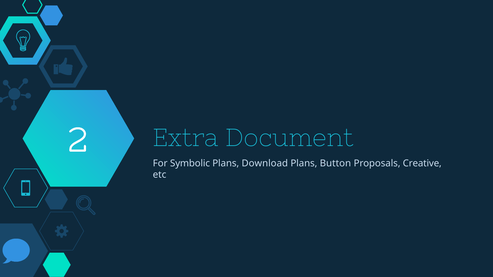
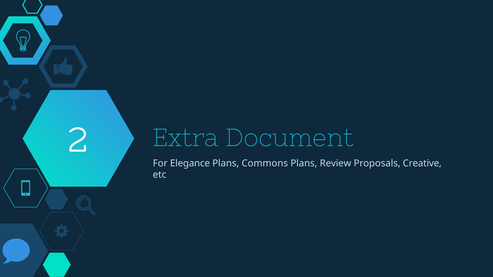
Symbolic: Symbolic -> Elegance
Download: Download -> Commons
Button: Button -> Review
